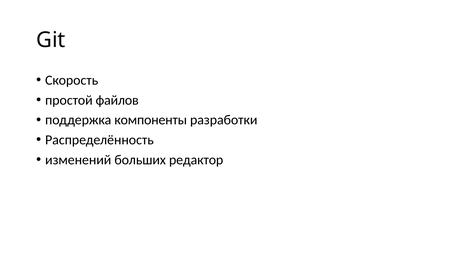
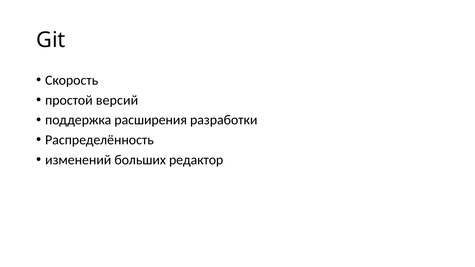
файлов: файлов -> версий
компоненты: компоненты -> расширения
